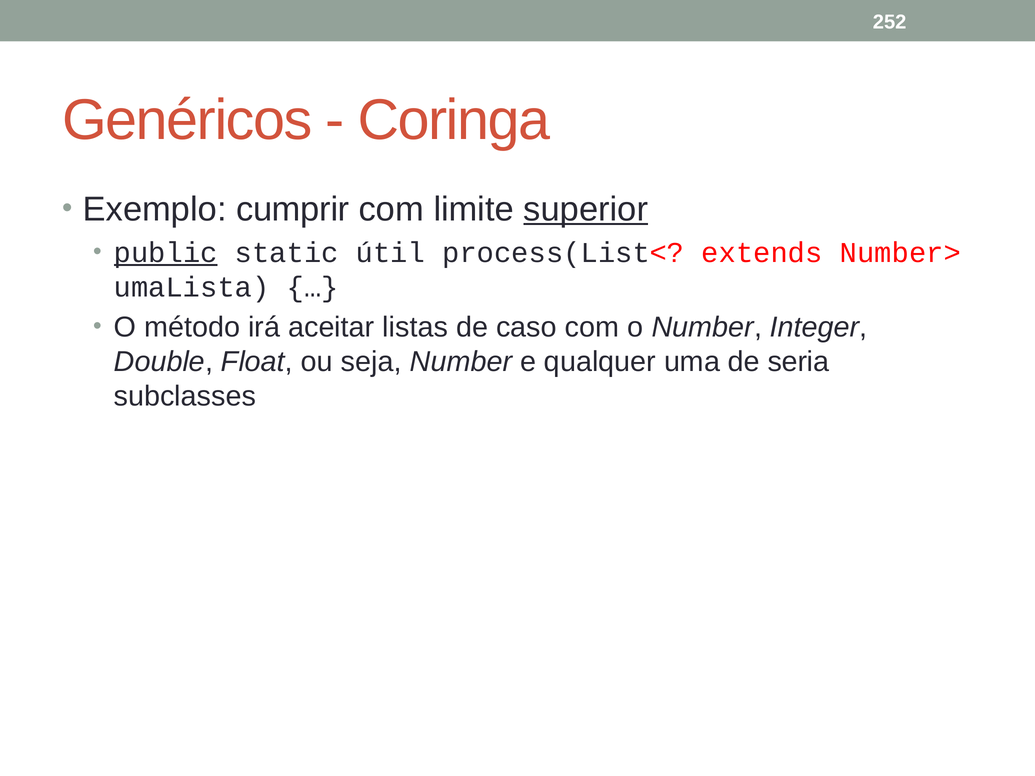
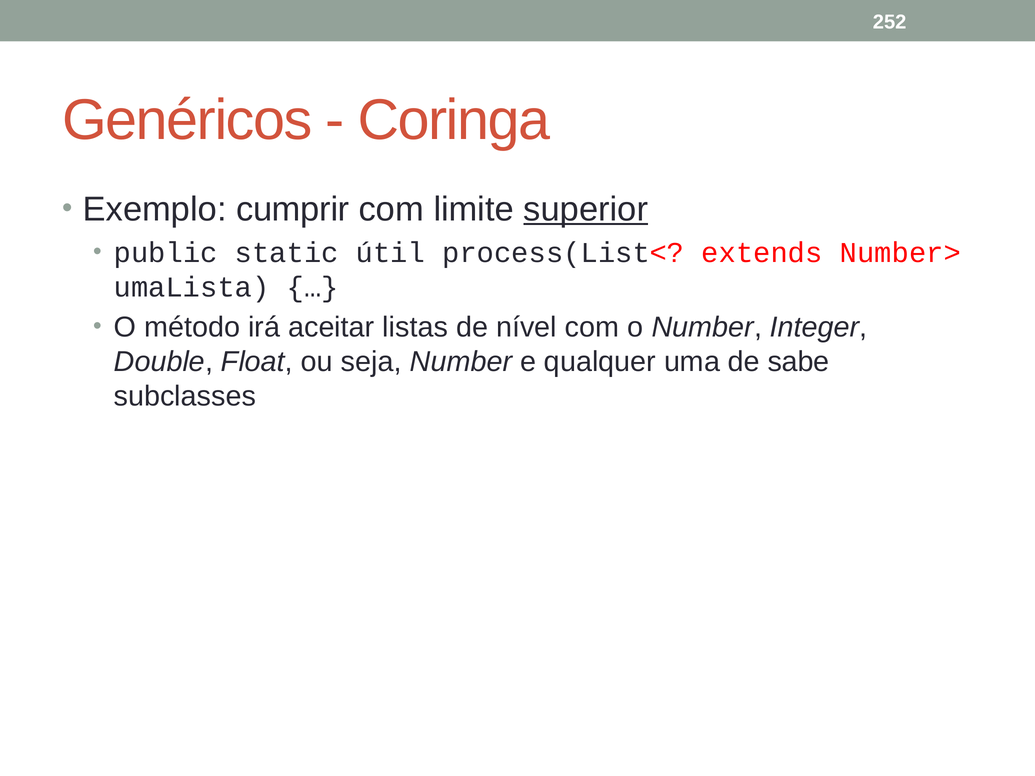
public underline: present -> none
caso: caso -> nível
seria: seria -> sabe
